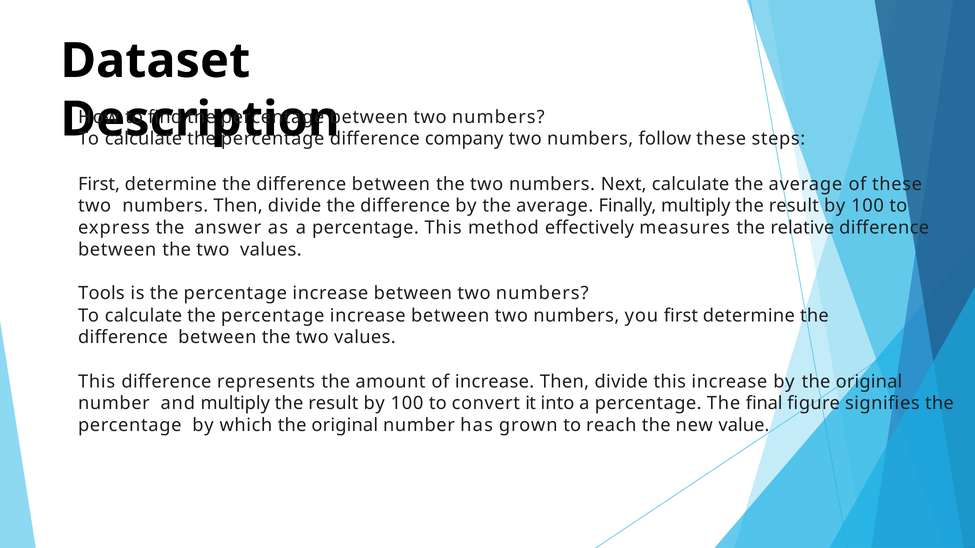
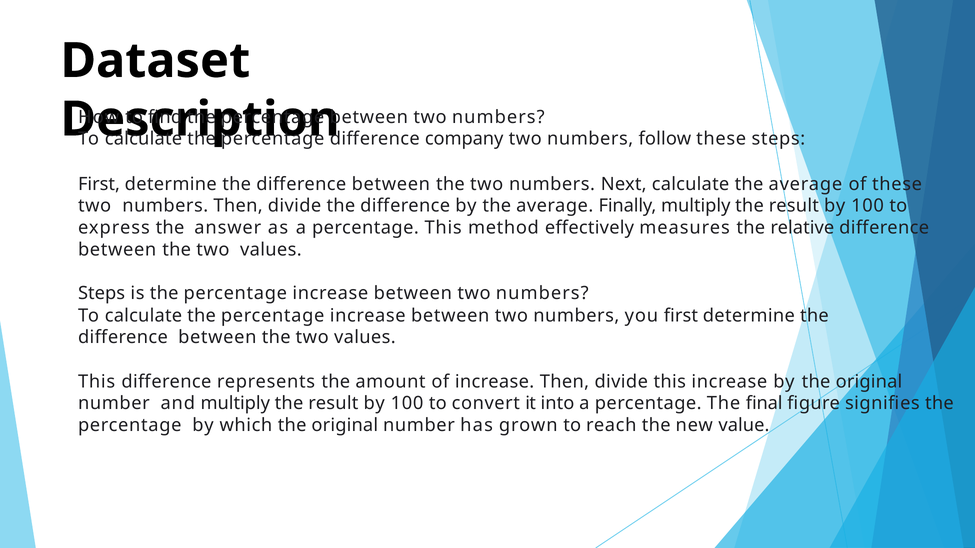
Tools at (101, 293): Tools -> Steps
